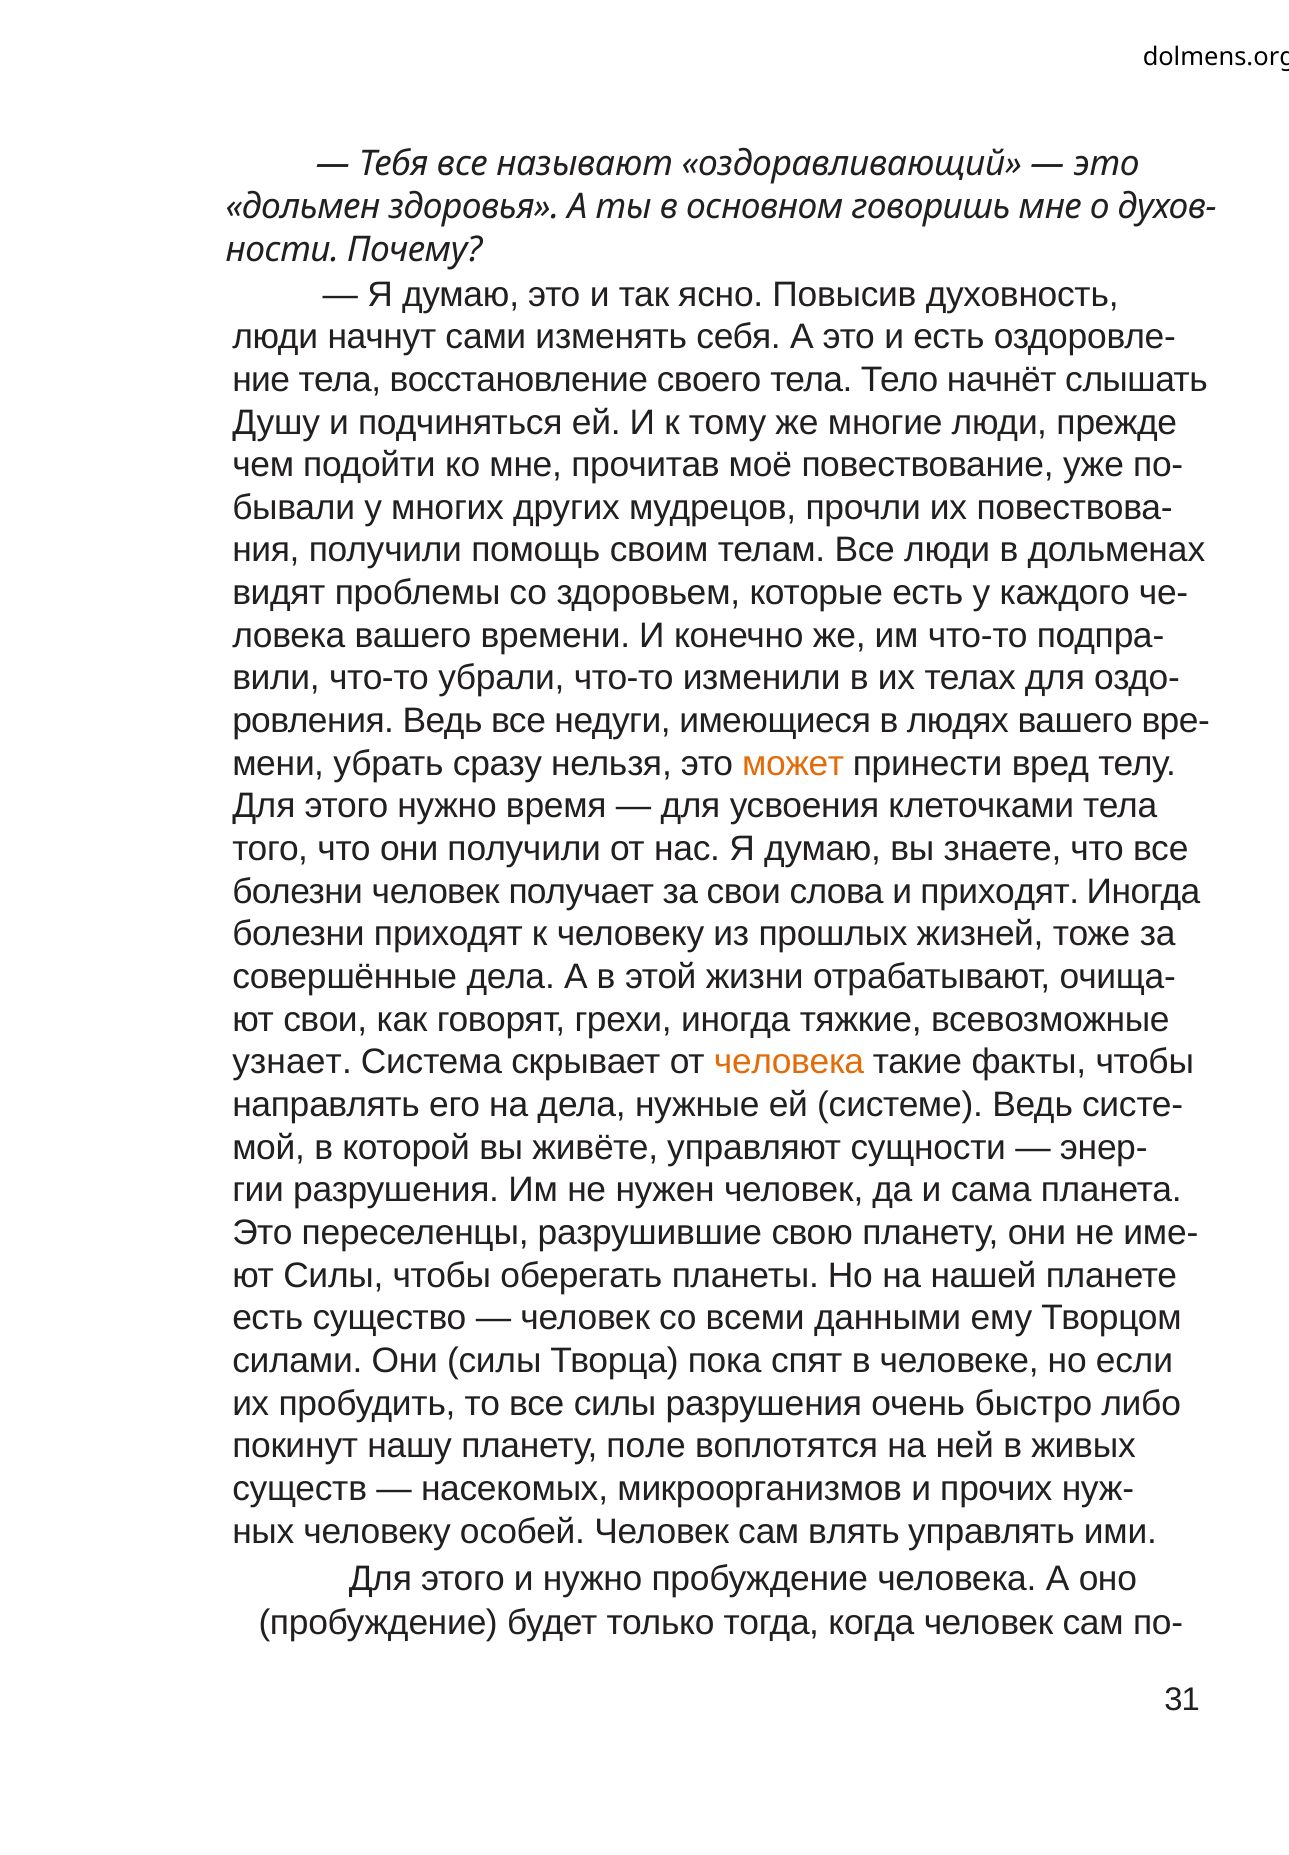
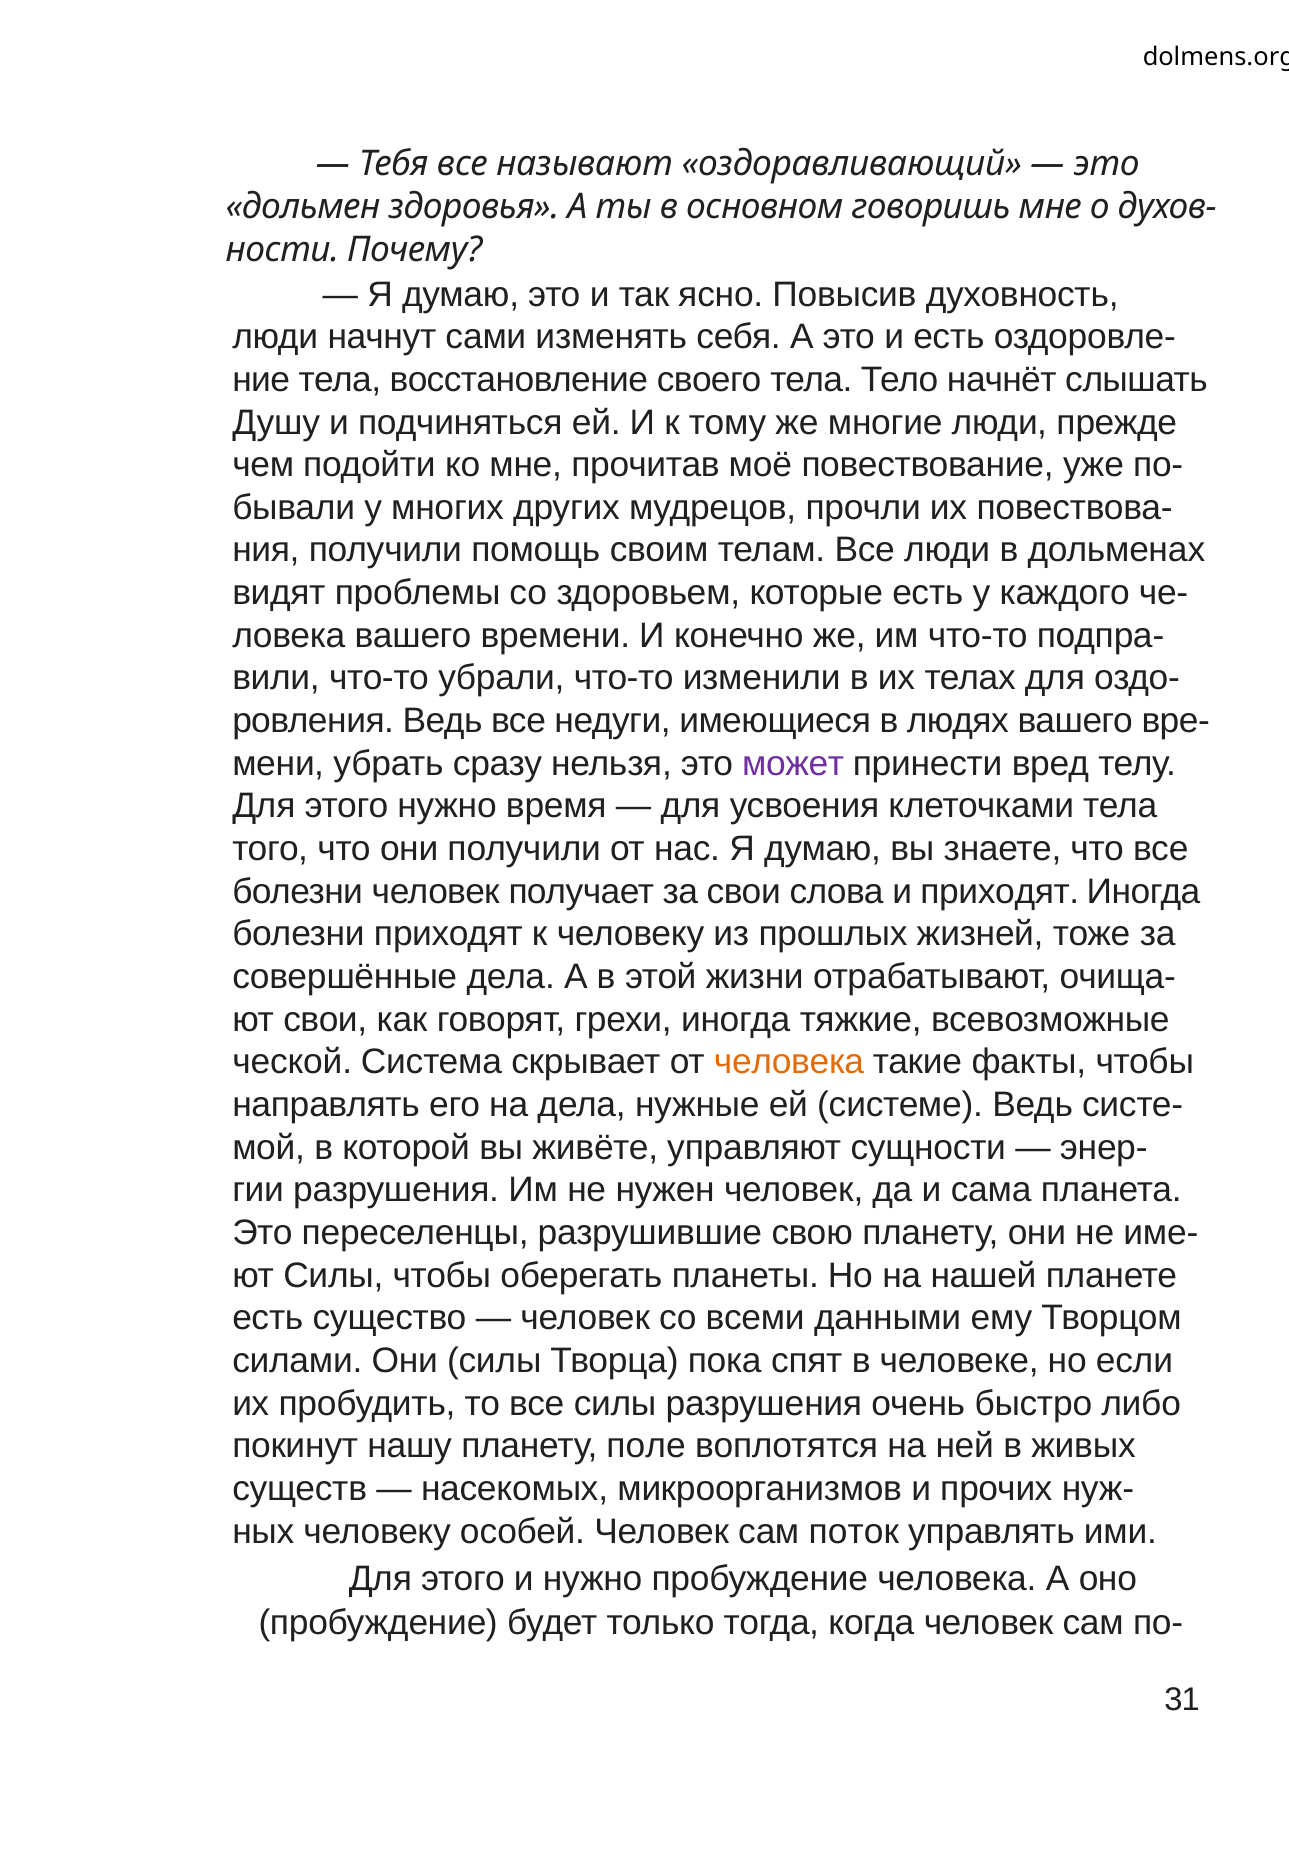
может colour: orange -> purple
узнает: узнает -> ческой
влять: влять -> поток
